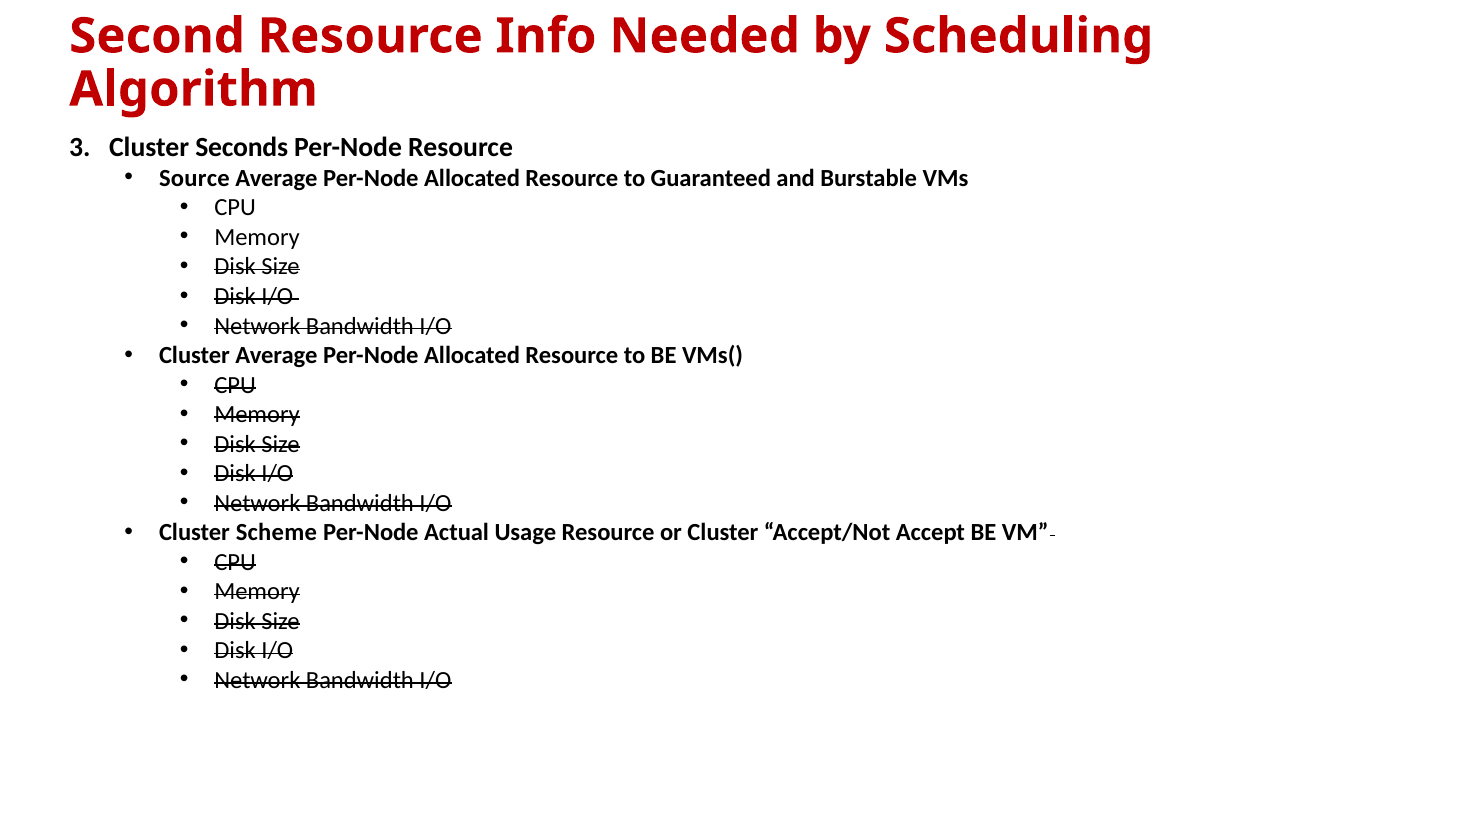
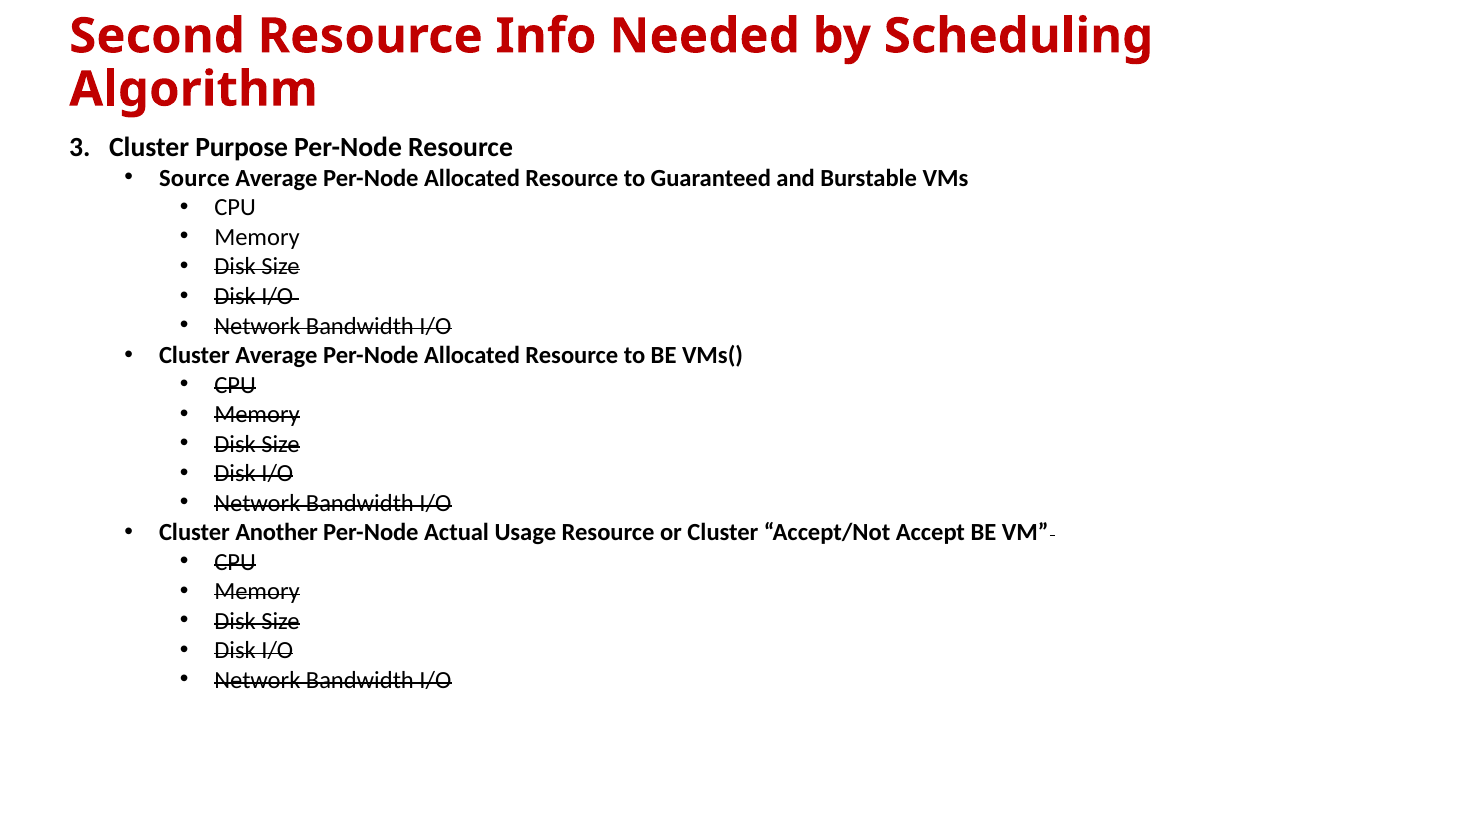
Seconds: Seconds -> Purpose
Scheme: Scheme -> Another
